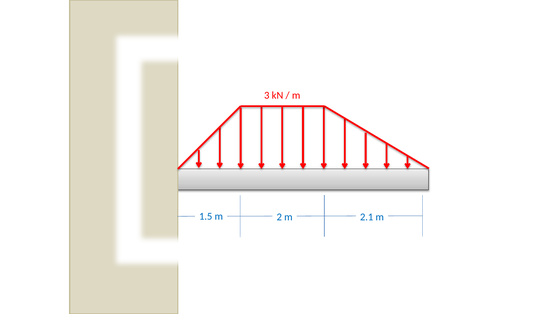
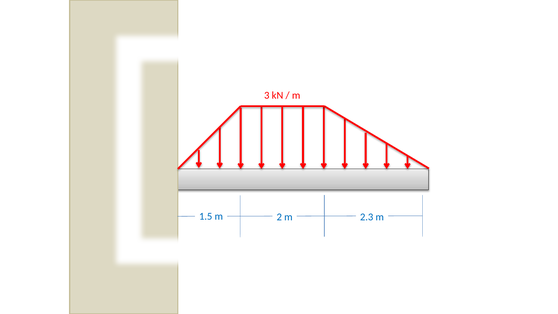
2.1: 2.1 -> 2.3
